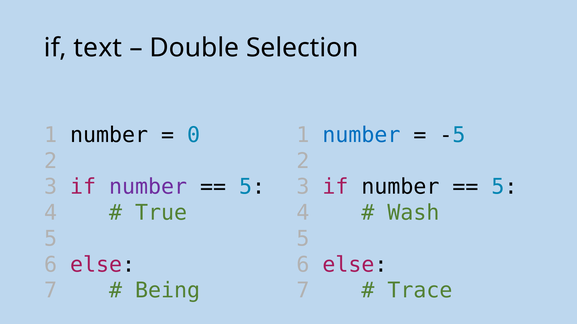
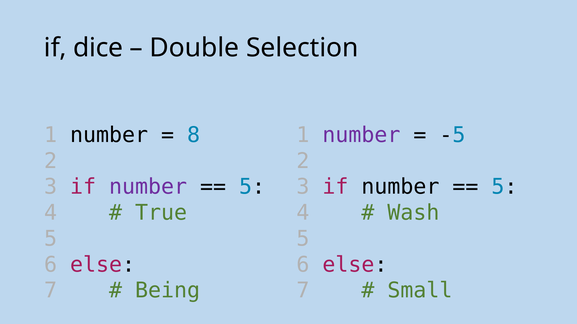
text: text -> dice
0: 0 -> 8
number at (361, 135) colour: blue -> purple
Trace: Trace -> Small
